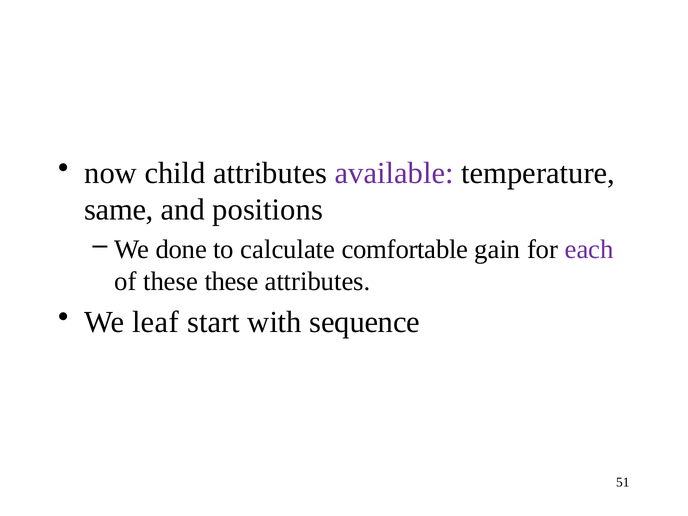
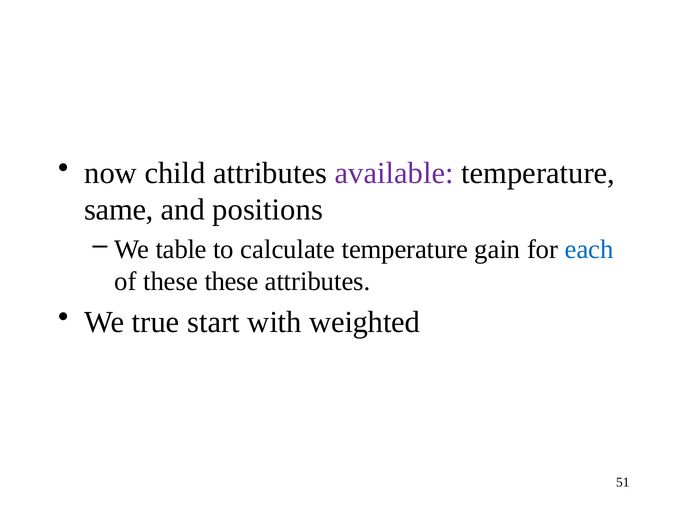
done: done -> table
calculate comfortable: comfortable -> temperature
each colour: purple -> blue
leaf: leaf -> true
sequence: sequence -> weighted
